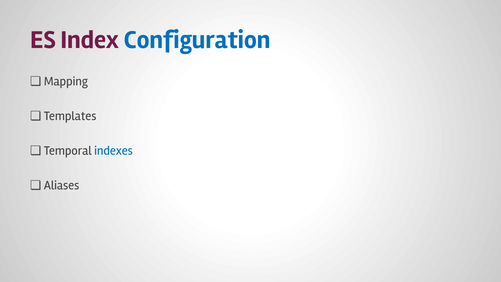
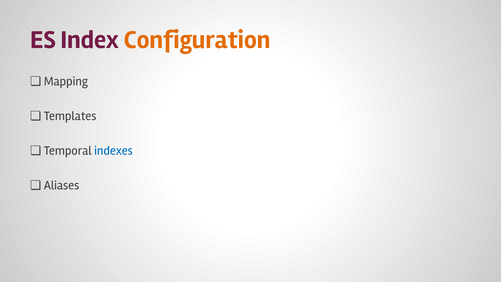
Configuration colour: blue -> orange
